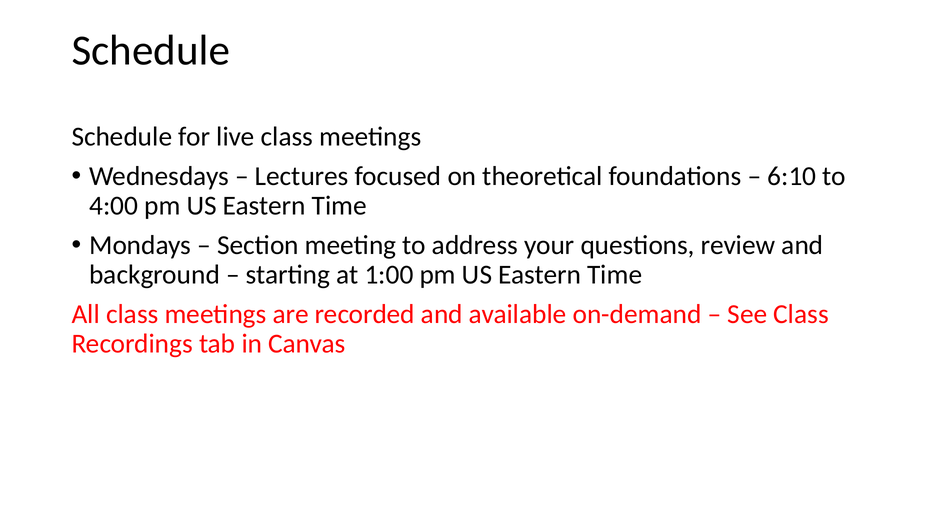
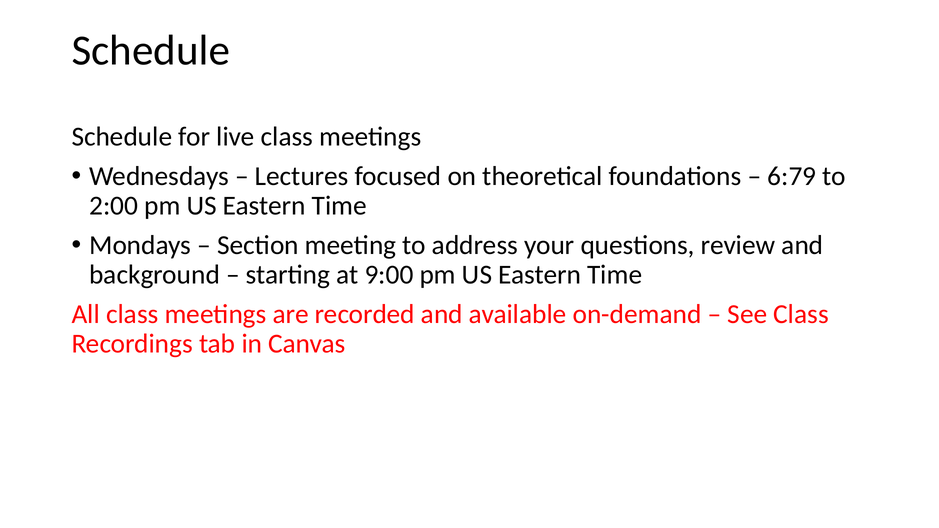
6:10: 6:10 -> 6:79
4:00: 4:00 -> 2:00
1:00: 1:00 -> 9:00
